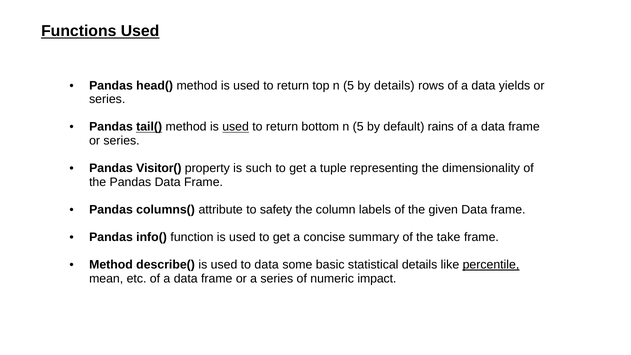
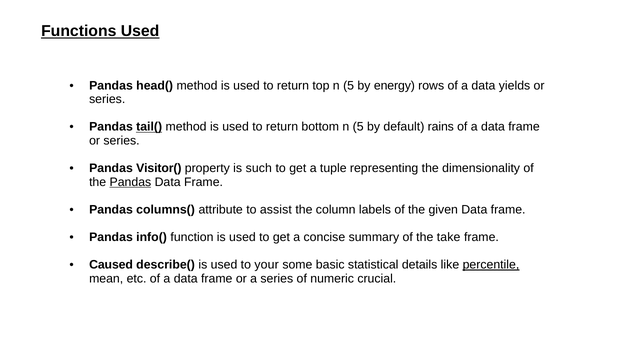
by details: details -> energy
used at (236, 127) underline: present -> none
Pandas at (130, 182) underline: none -> present
safety: safety -> assist
Method at (111, 265): Method -> Caused
to data: data -> your
impact: impact -> crucial
